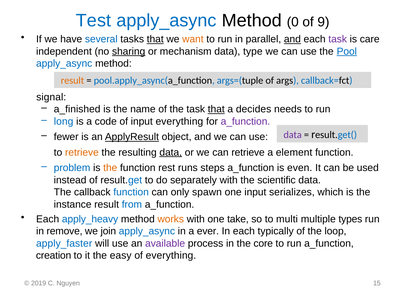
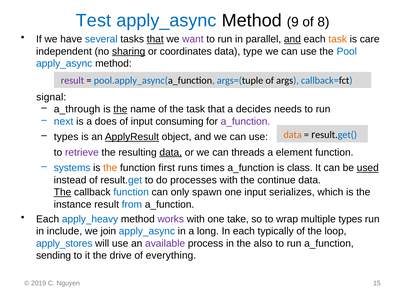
0: 0 -> 9
9: 9 -> 8
want colour: orange -> purple
task at (338, 39) colour: purple -> orange
mechanism: mechanism -> coordinates
Pool underline: present -> none
result at (72, 81) colour: orange -> purple
a_finished: a_finished -> a_through
the at (120, 109) underline: none -> present
that at (216, 109) underline: present -> none
long: long -> next
code: code -> does
input everything: everything -> consuming
data at (293, 135) colour: purple -> orange
fewer at (66, 137): fewer -> types
retrieve at (82, 152) colour: orange -> purple
can retrieve: retrieve -> threads
problem: problem -> systems
rest: rest -> first
steps: steps -> times
even: even -> class
used underline: none -> present
separately: separately -> processes
scientific: scientific -> continue
The at (63, 192) underline: none -> present
works colour: orange -> purple
multi: multi -> wrap
remove: remove -> include
ever: ever -> long
apply_faster: apply_faster -> apply_stores
core: core -> also
creation: creation -> sending
easy: easy -> drive
